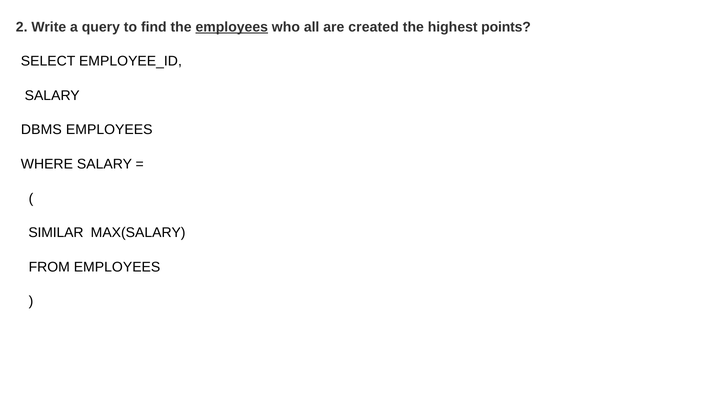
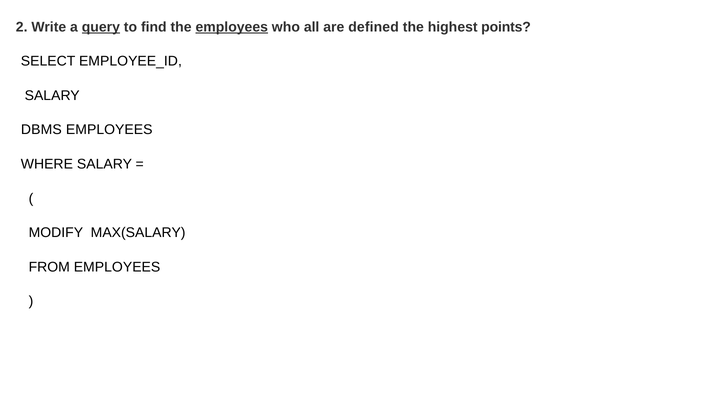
query underline: none -> present
created: created -> defined
SIMILAR: SIMILAR -> MODIFY
